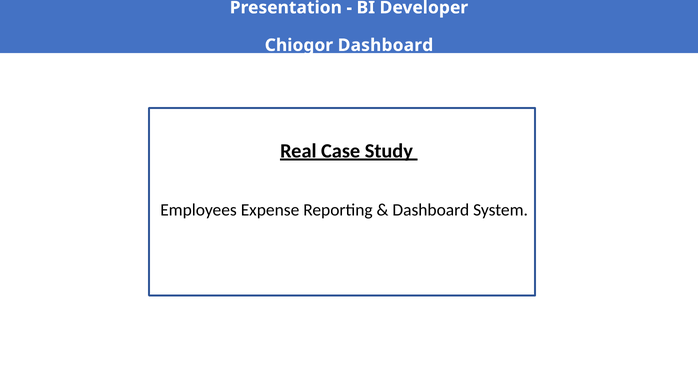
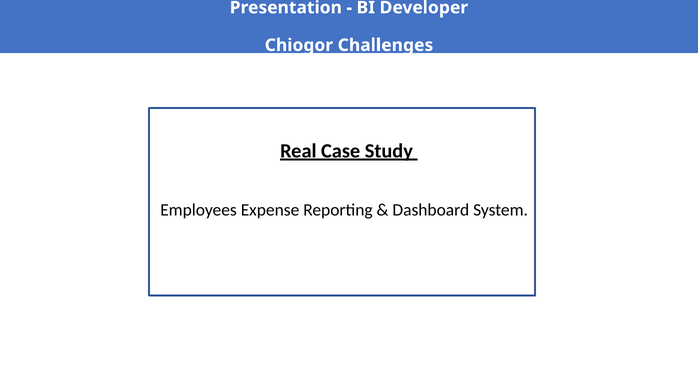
Chiogor Dashboard: Dashboard -> Challenges
